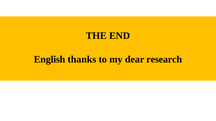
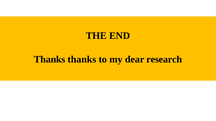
English at (50, 60): English -> Thanks
